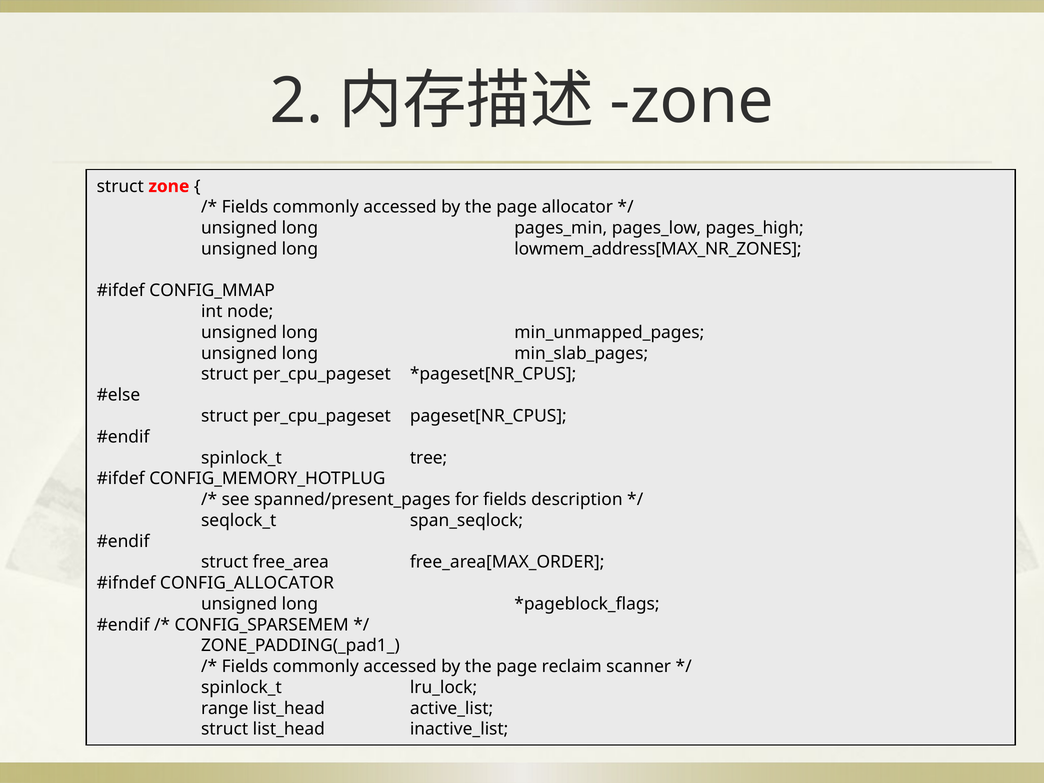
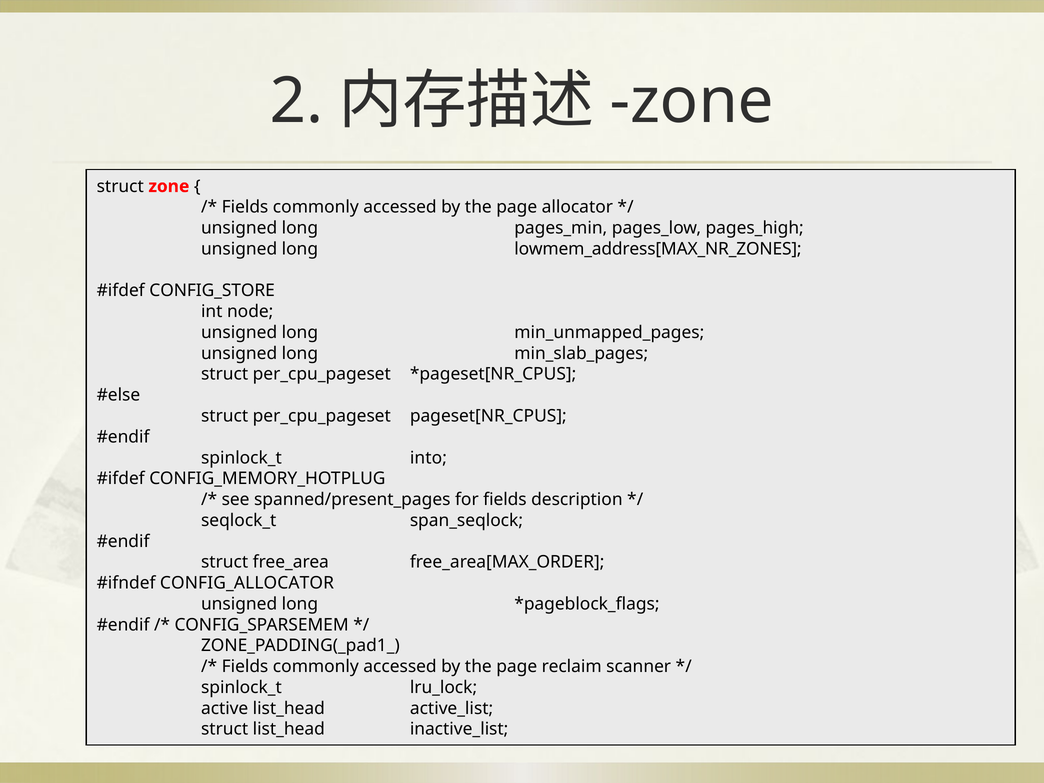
CONFIG_MMAP: CONFIG_MMAP -> CONFIG_STORE
tree: tree -> into
range: range -> active
